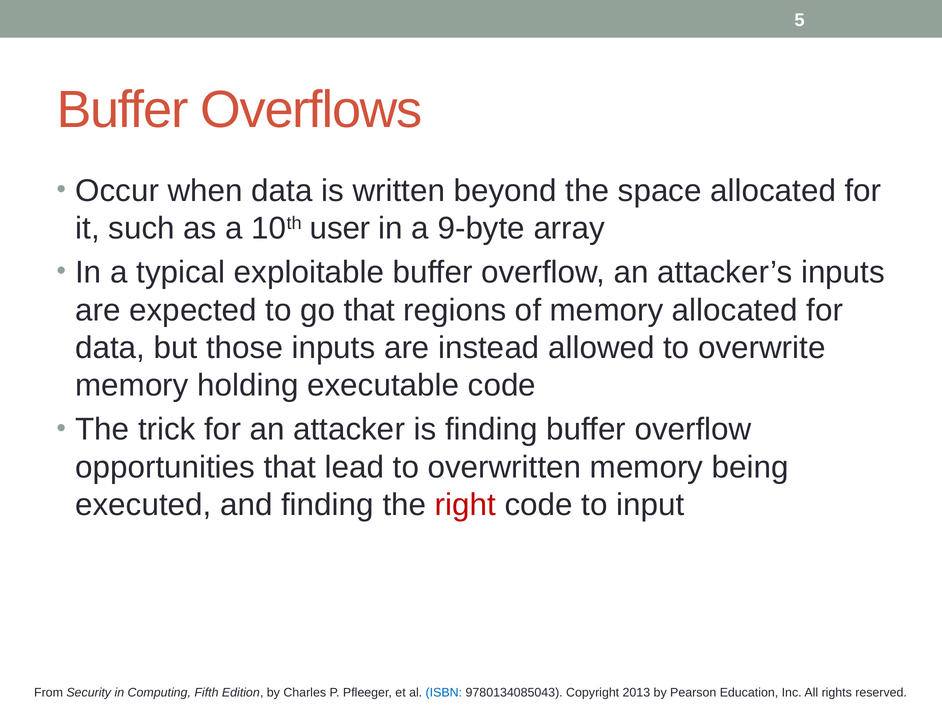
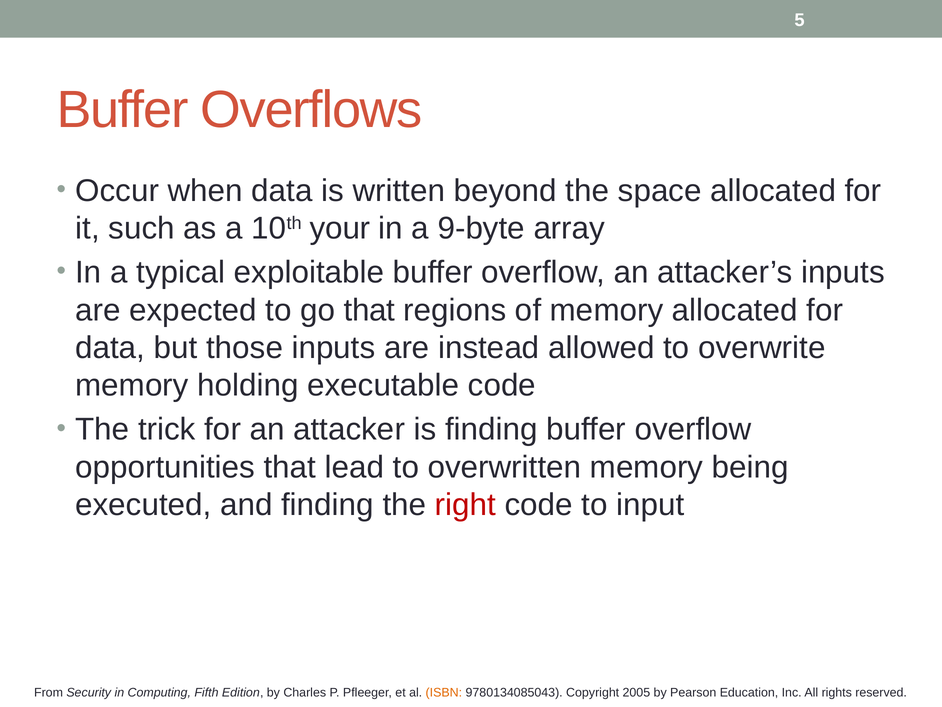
user: user -> your
ISBN colour: blue -> orange
2013: 2013 -> 2005
